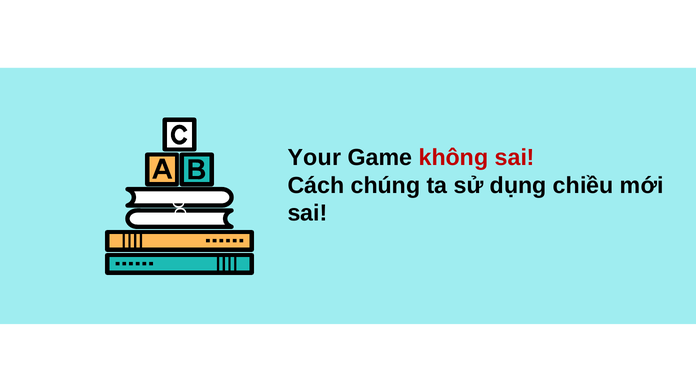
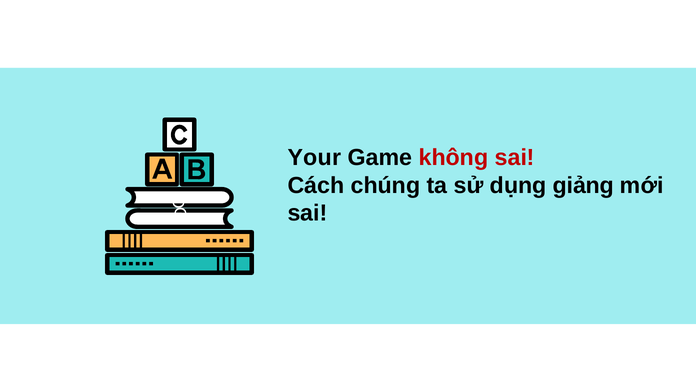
chiều: chiều -> giảng
